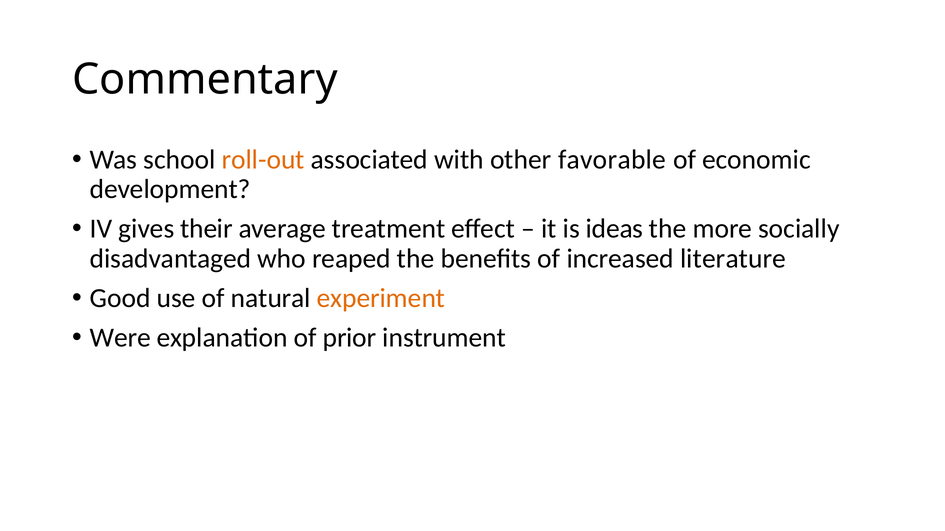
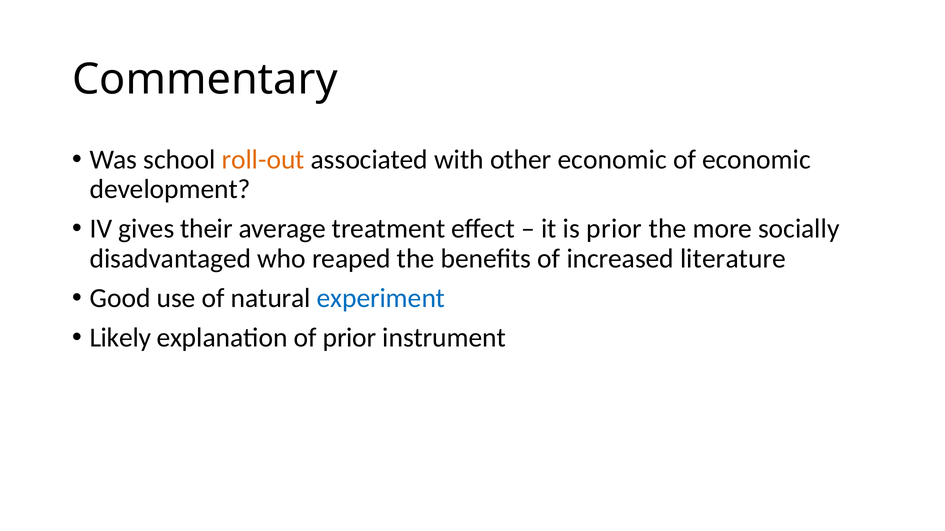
other favorable: favorable -> economic
is ideas: ideas -> prior
experiment colour: orange -> blue
Were: Were -> Likely
